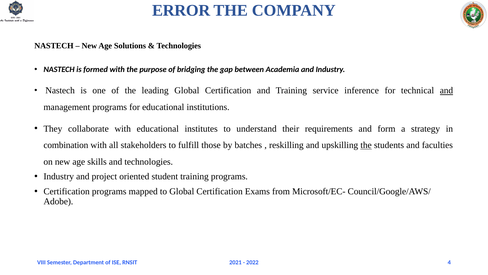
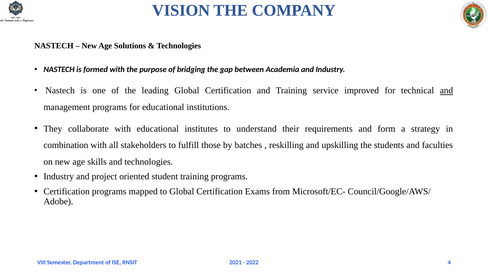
ERROR: ERROR -> VISION
inference: inference -> improved
the at (366, 145) underline: present -> none
